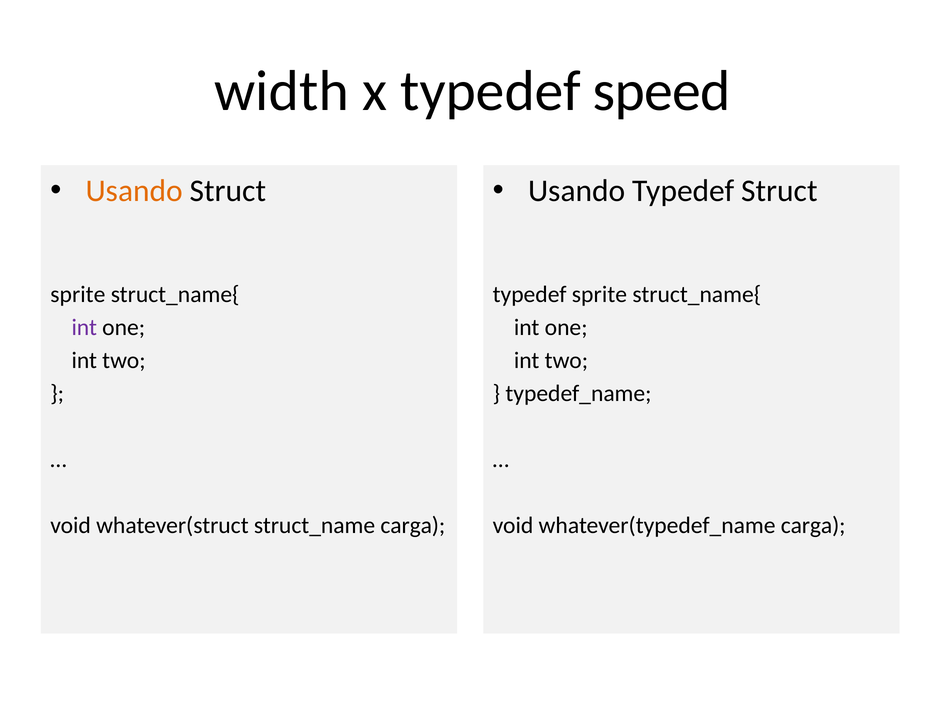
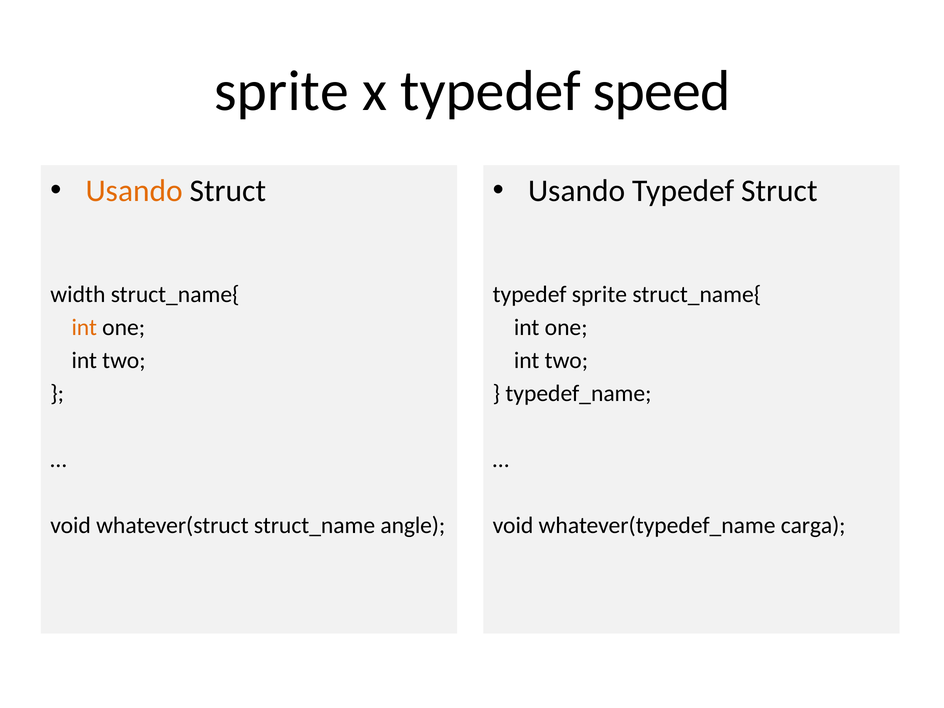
width at (282, 91): width -> sprite
sprite at (78, 294): sprite -> width
int at (84, 327) colour: purple -> orange
struct_name carga: carga -> angle
